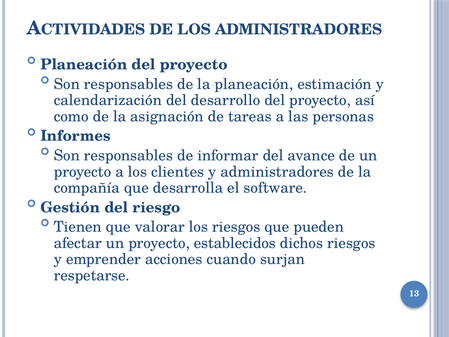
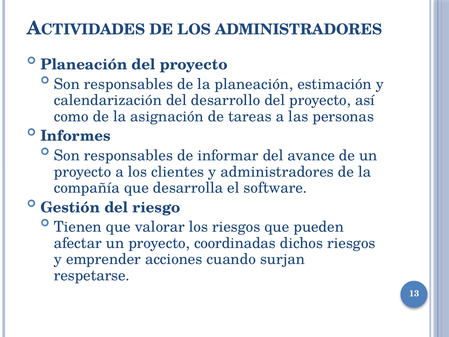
establecidos: establecidos -> coordinadas
